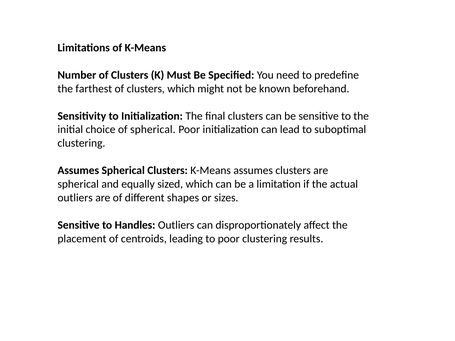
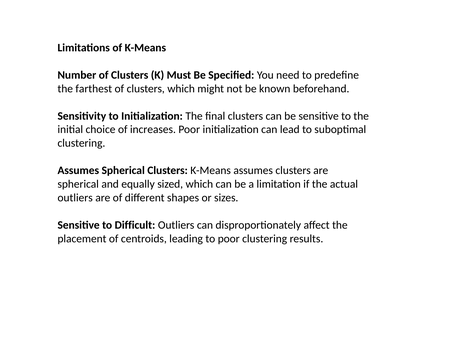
of spherical: spherical -> increases
Handles: Handles -> Difficult
